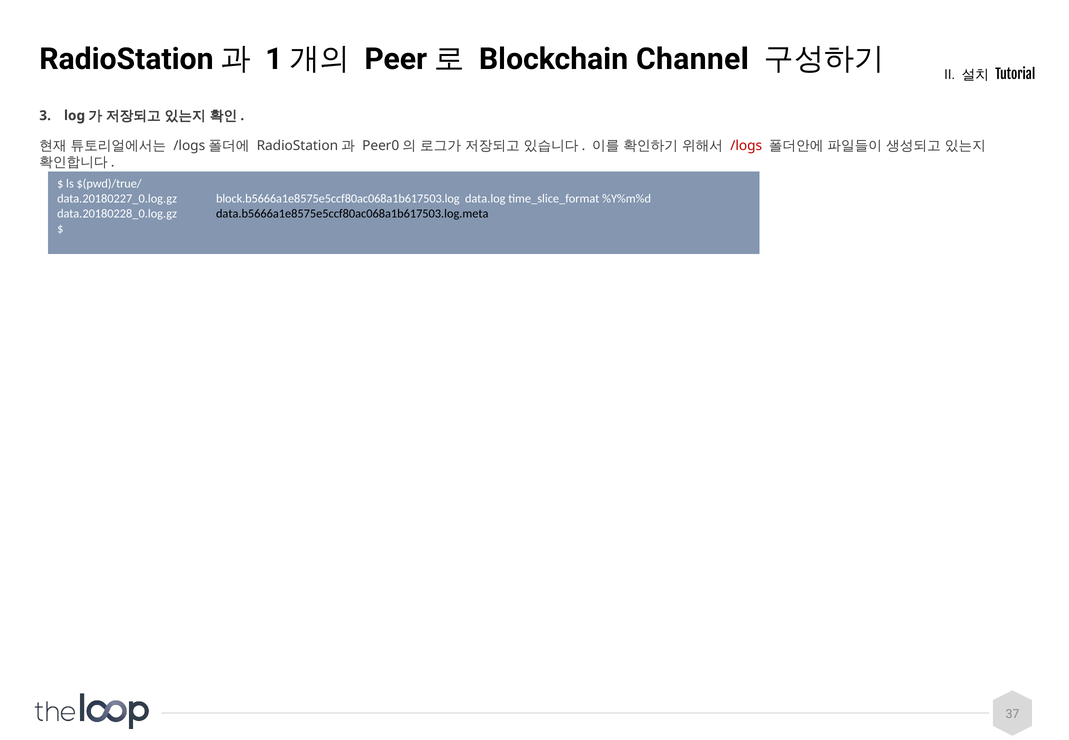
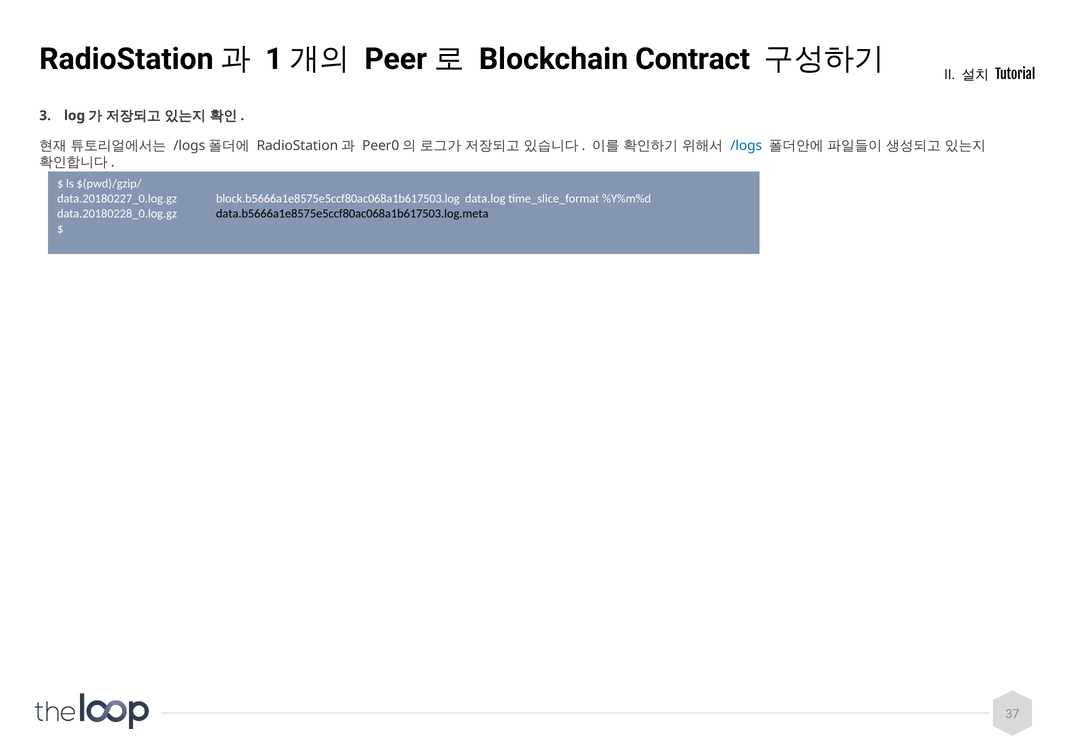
Channel: Channel -> Contract
/logs colour: red -> blue
$(pwd)/true/: $(pwd)/true/ -> $(pwd)/gzip/
